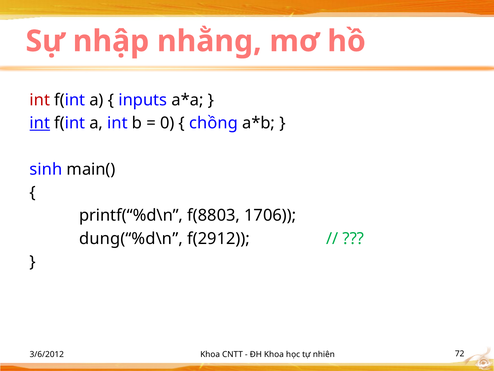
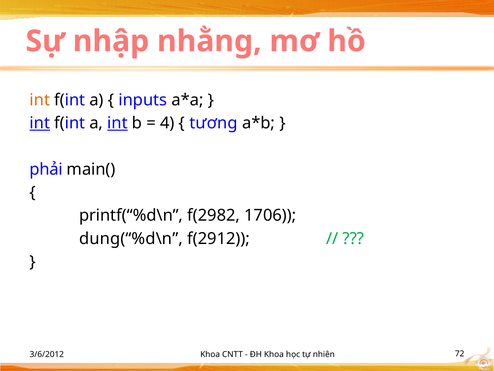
int at (40, 100) colour: red -> orange
int at (117, 123) underline: none -> present
0: 0 -> 4
chồng: chồng -> tương
sinh: sinh -> phải
f(8803: f(8803 -> f(2982
